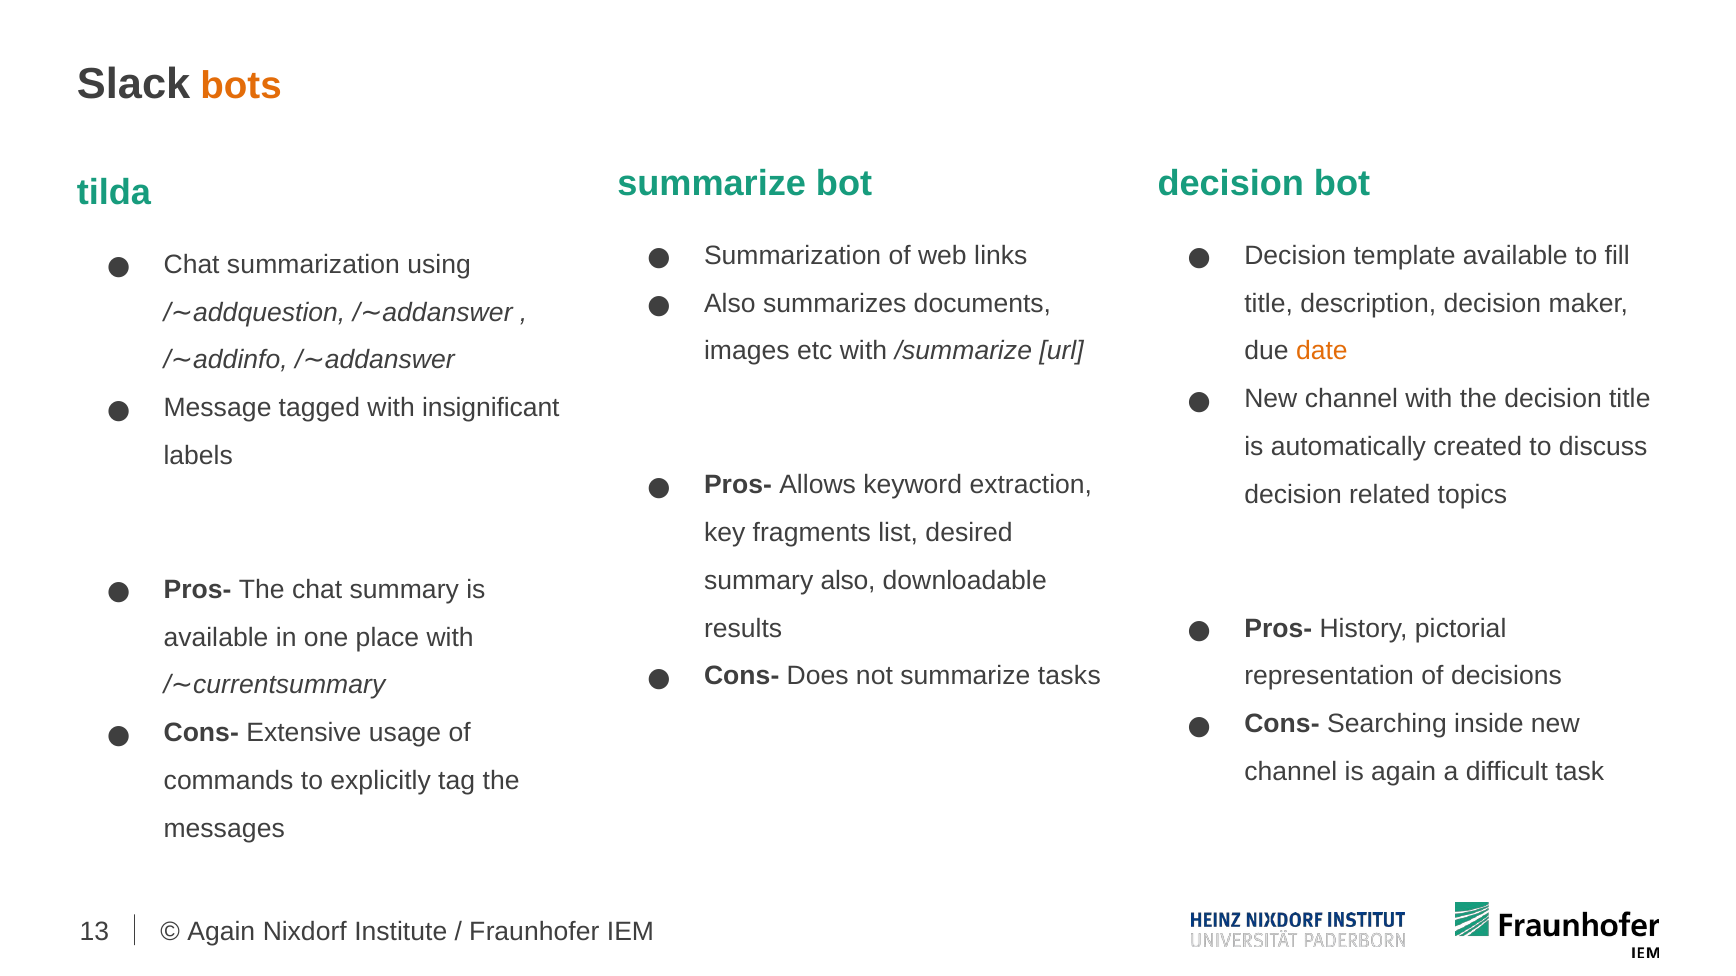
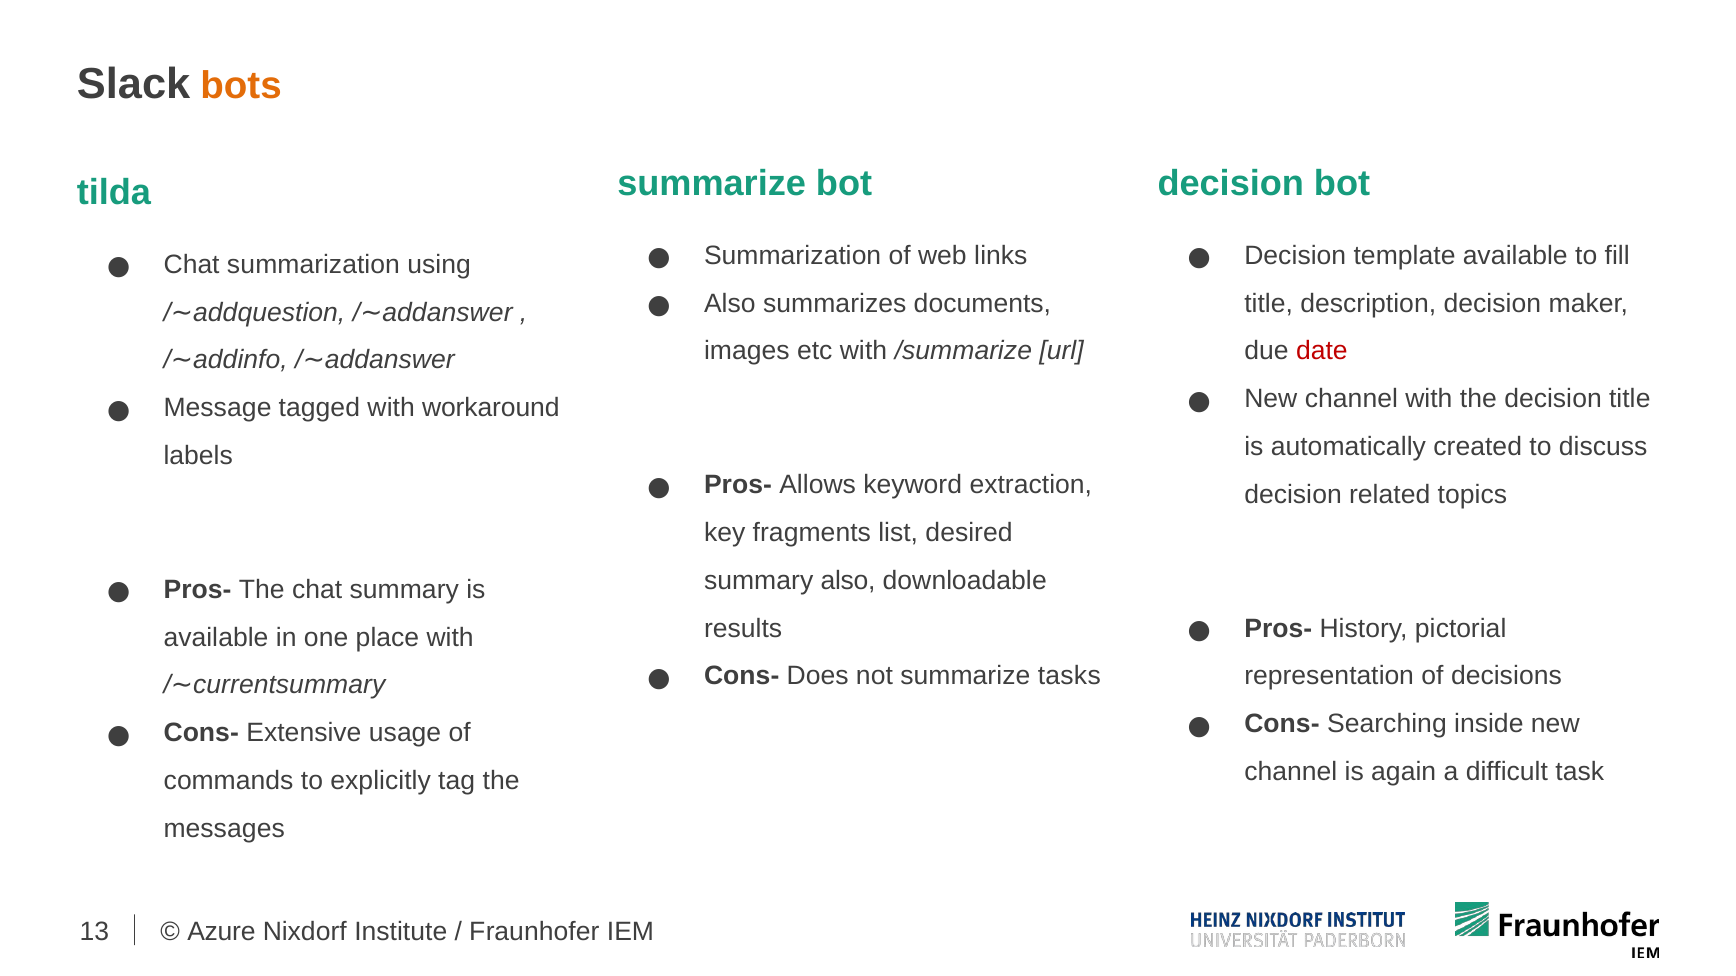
date colour: orange -> red
insignificant: insignificant -> workaround
Again at (221, 932): Again -> Azure
